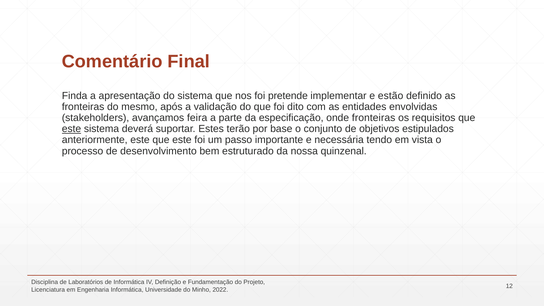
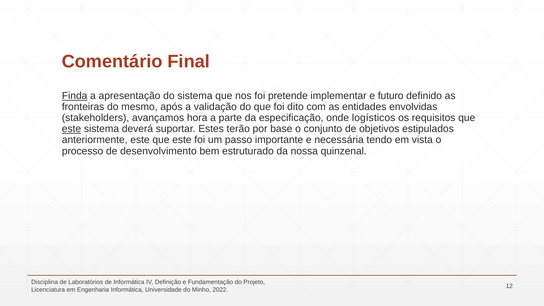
Finda underline: none -> present
estão: estão -> futuro
feira: feira -> hora
onde fronteiras: fronteiras -> logísticos
